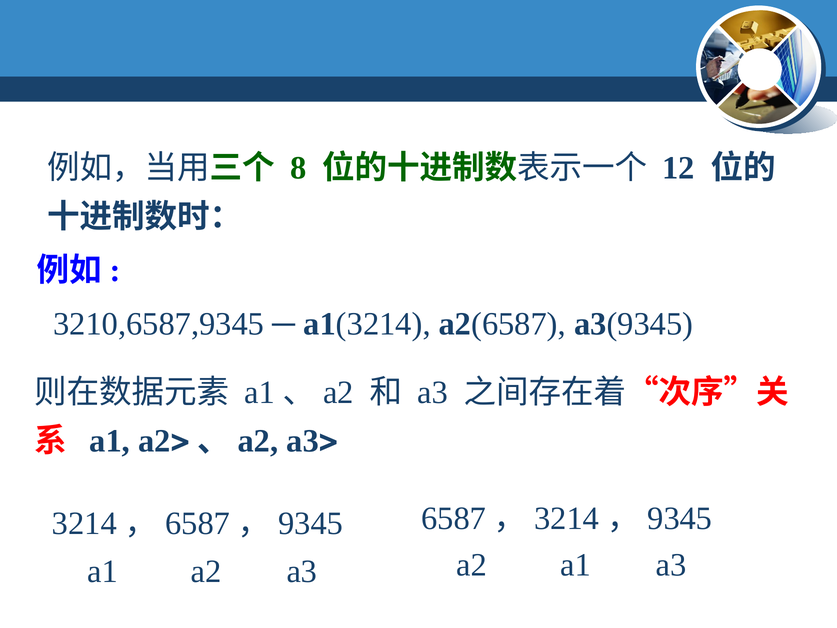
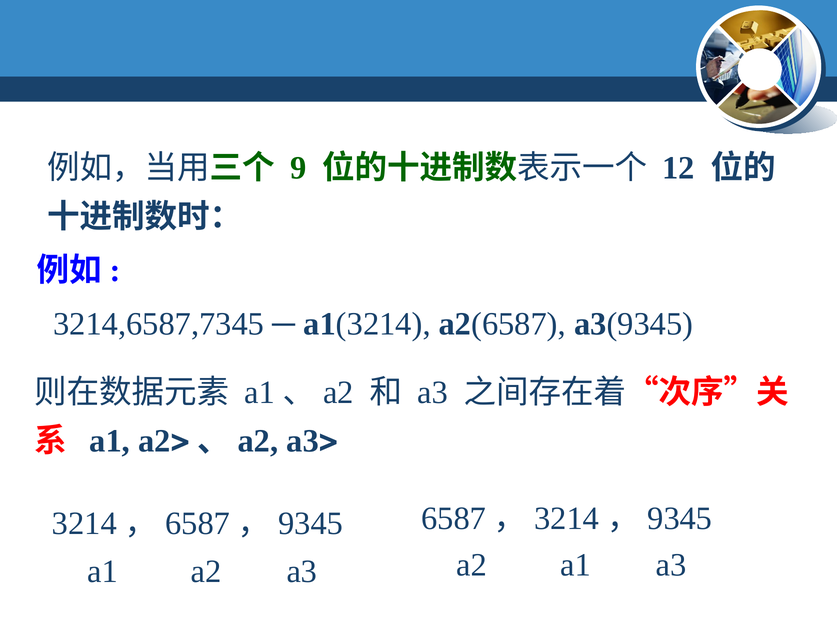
8: 8 -> 9
3210,6587,9345: 3210,6587,9345 -> 3214,6587,7345
